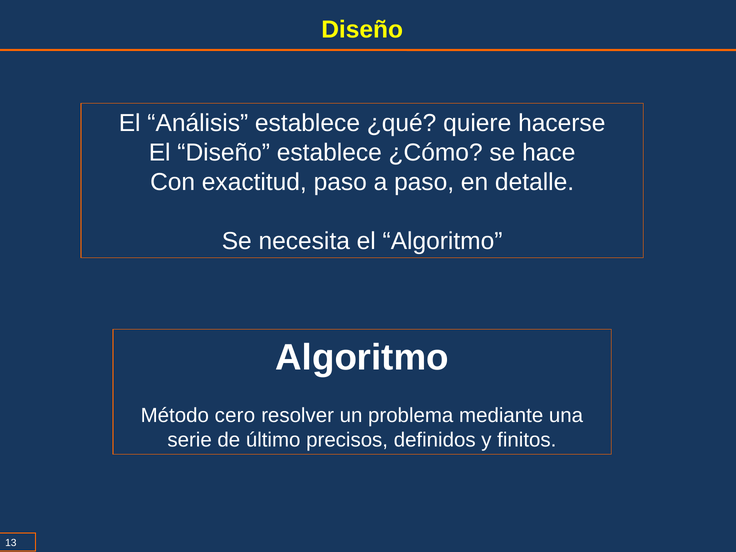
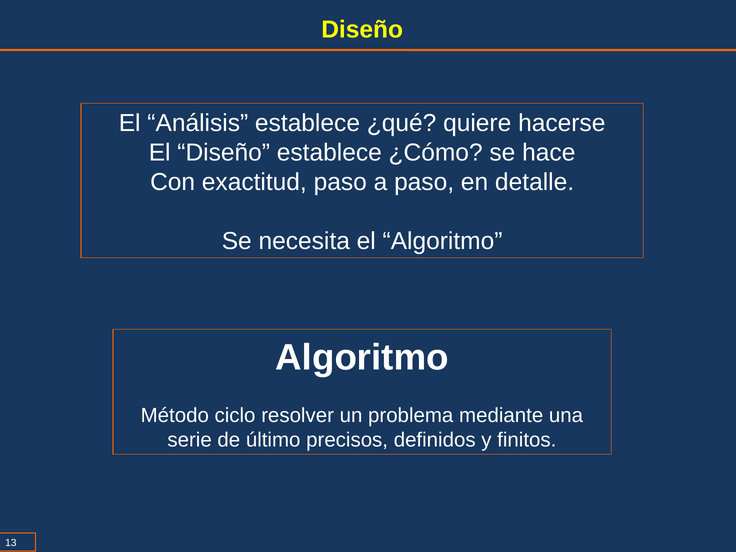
cero: cero -> ciclo
